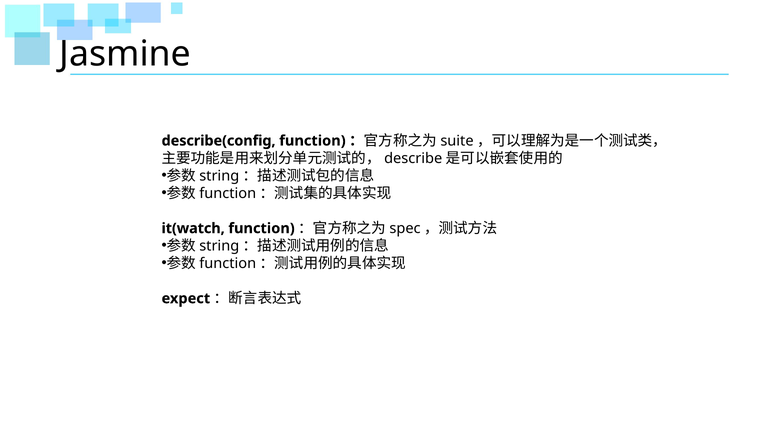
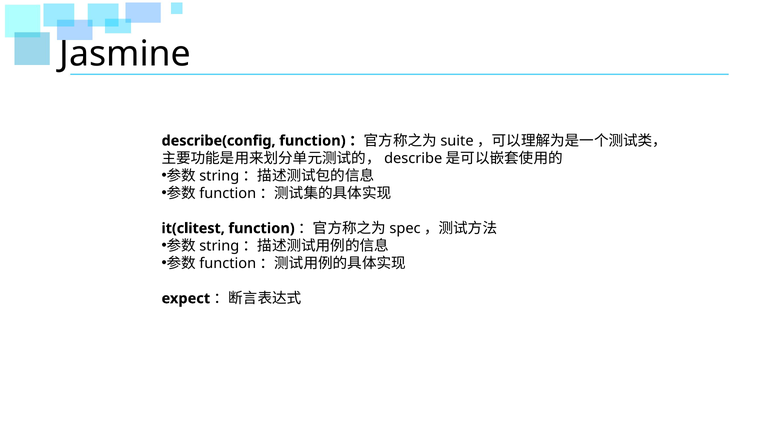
it(watch: it(watch -> it(clitest
